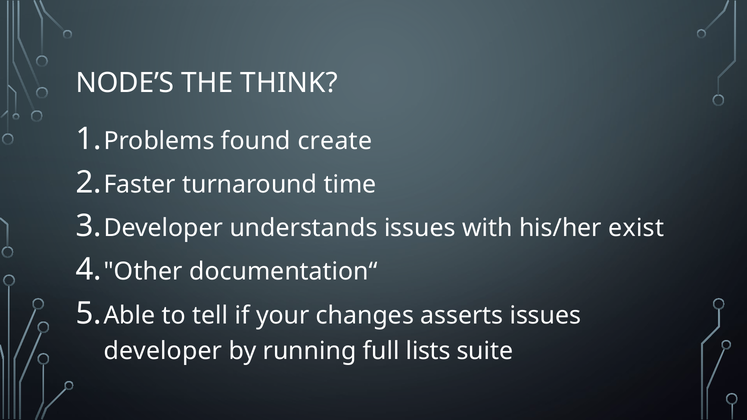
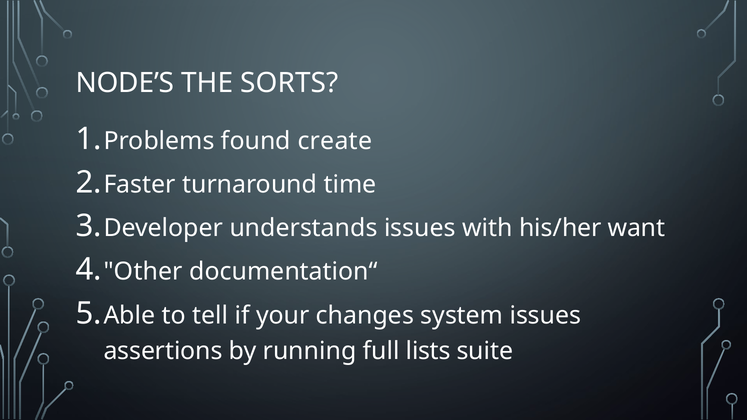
THINK: THINK -> SORTS
exist: exist -> want
asserts: asserts -> system
developer at (163, 351): developer -> assertions
